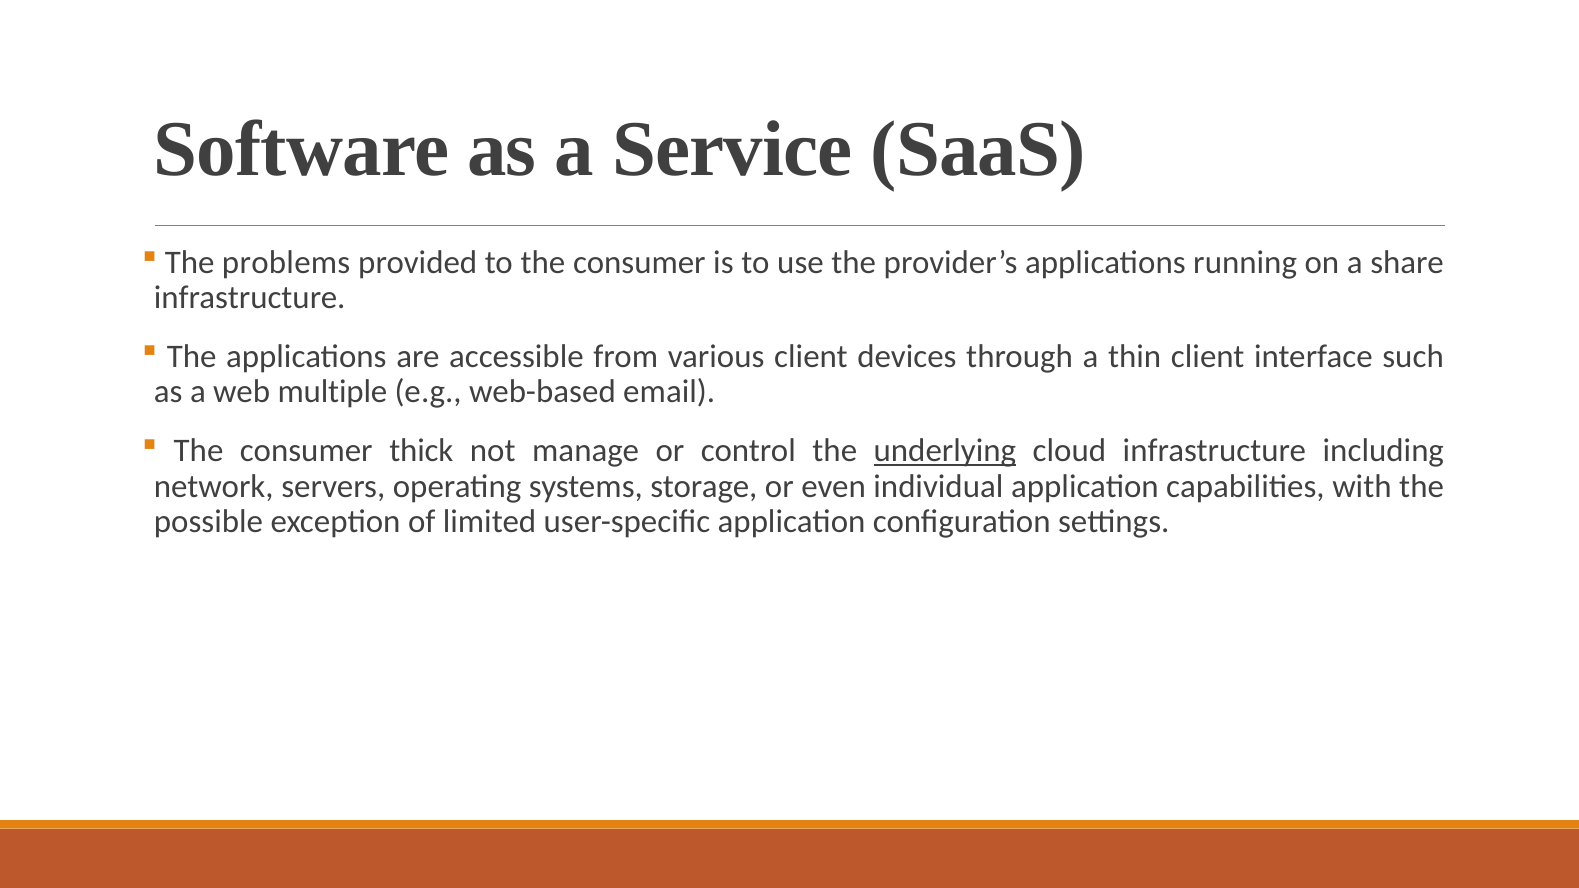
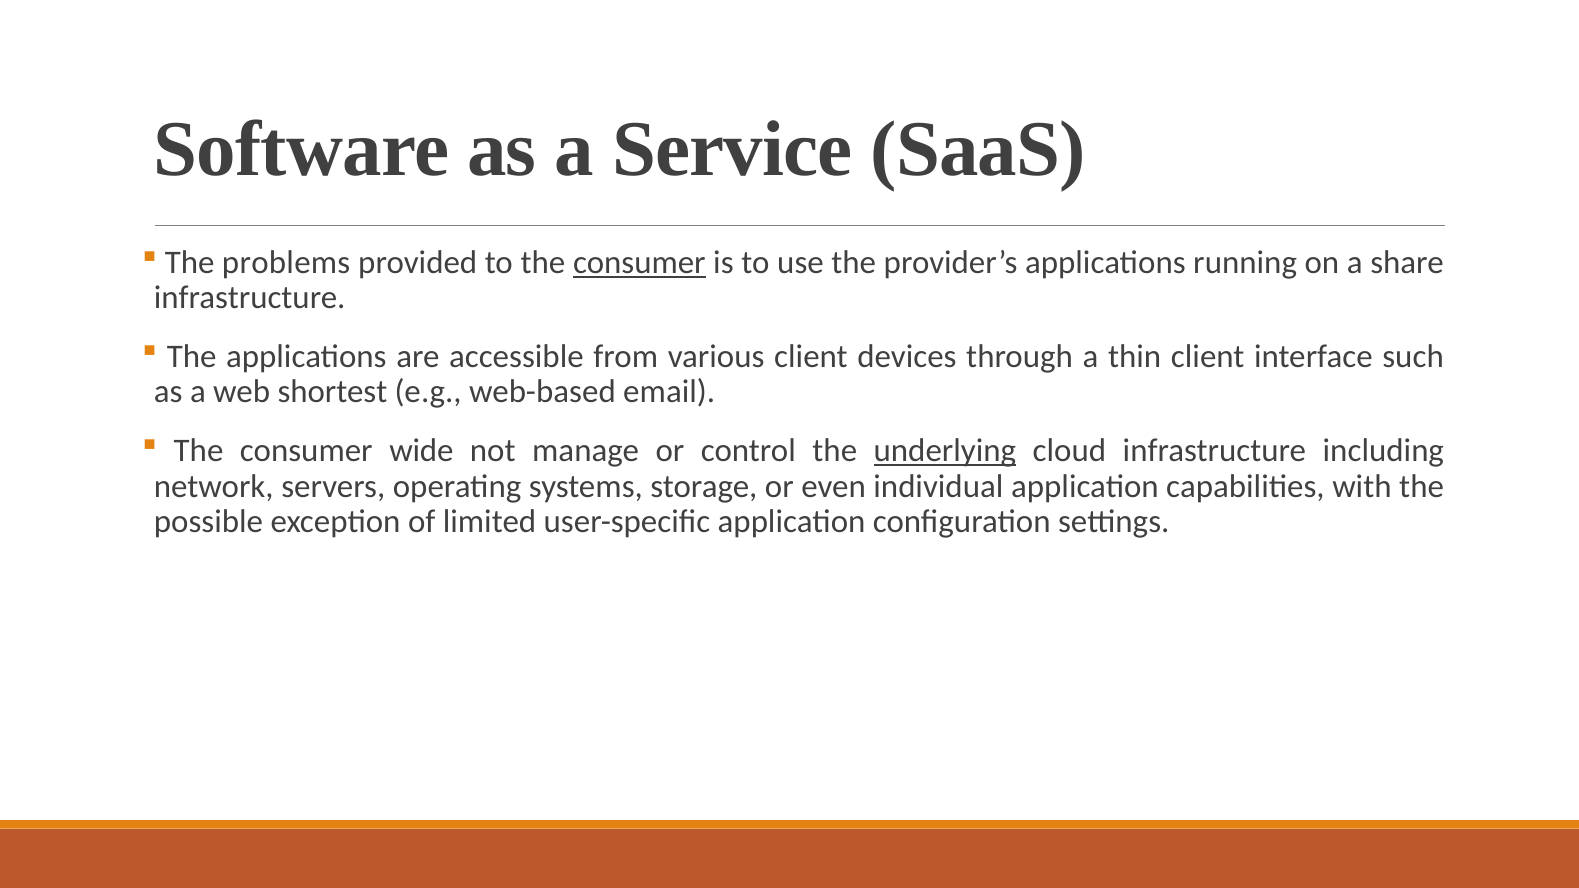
consumer at (639, 263) underline: none -> present
multiple: multiple -> shortest
thick: thick -> wide
